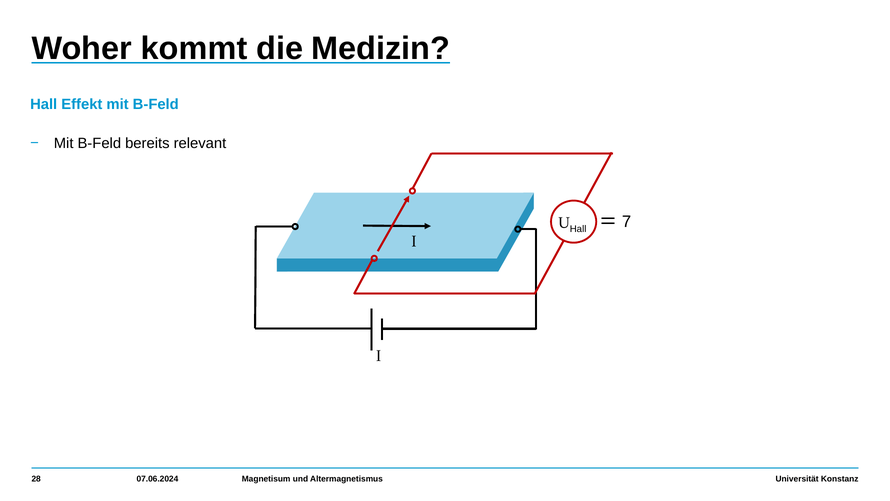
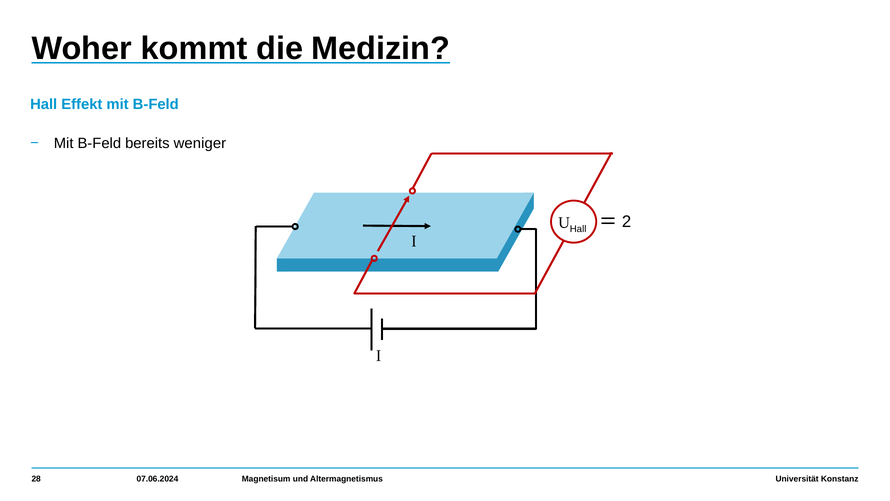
relevant: relevant -> weniger
7: 7 -> 2
